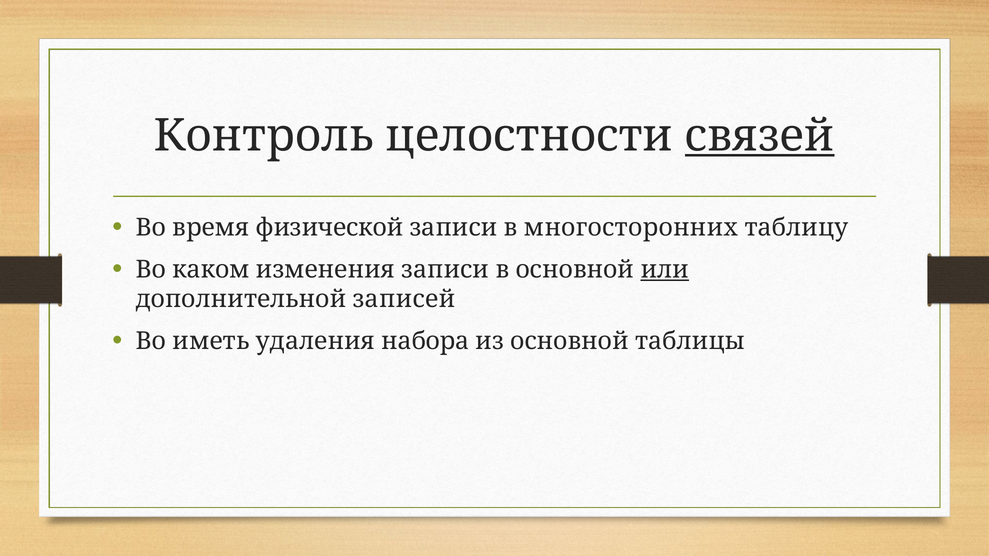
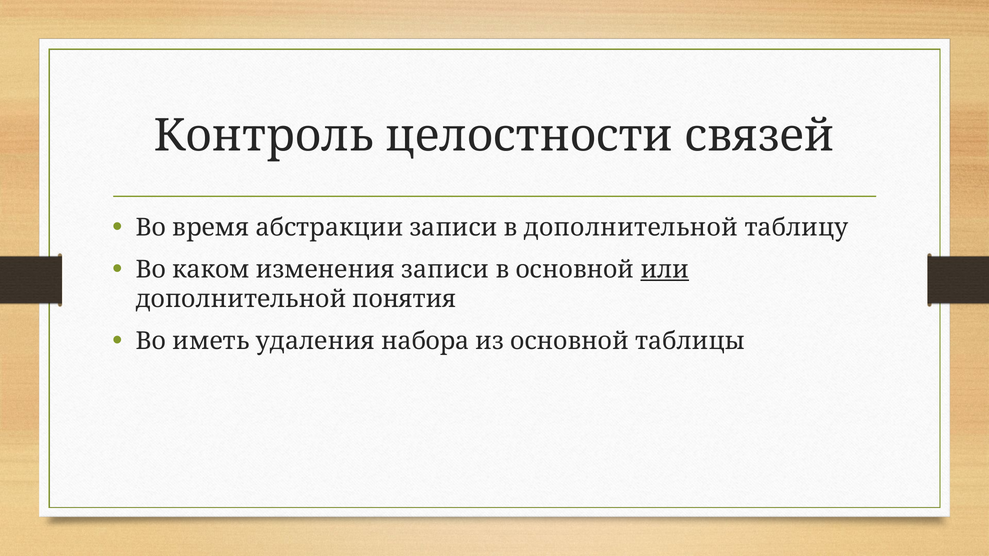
связей underline: present -> none
физической: физической -> абстракции
в многосторонних: многосторонних -> дополнительной
записей: записей -> понятия
